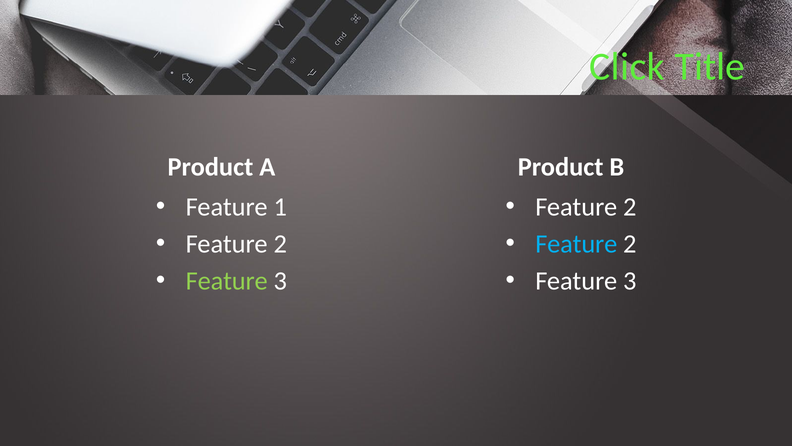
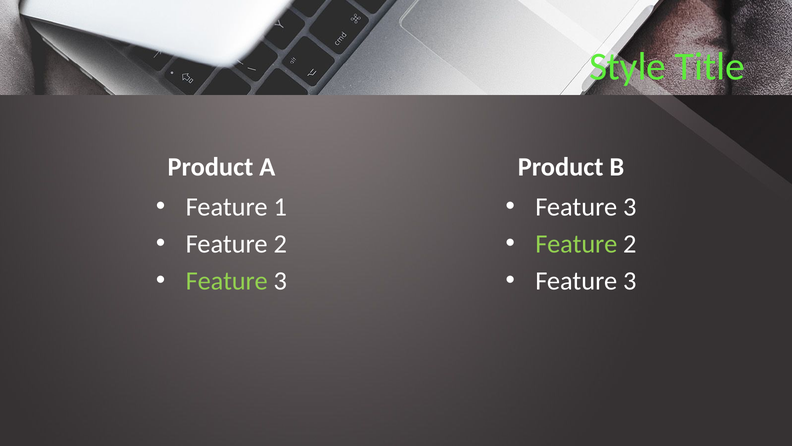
Click: Click -> Style
2 at (630, 207): 2 -> 3
Feature at (576, 244) colour: light blue -> light green
